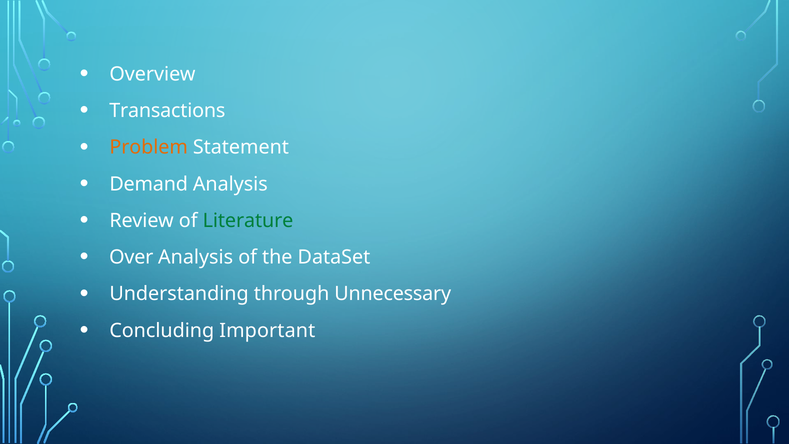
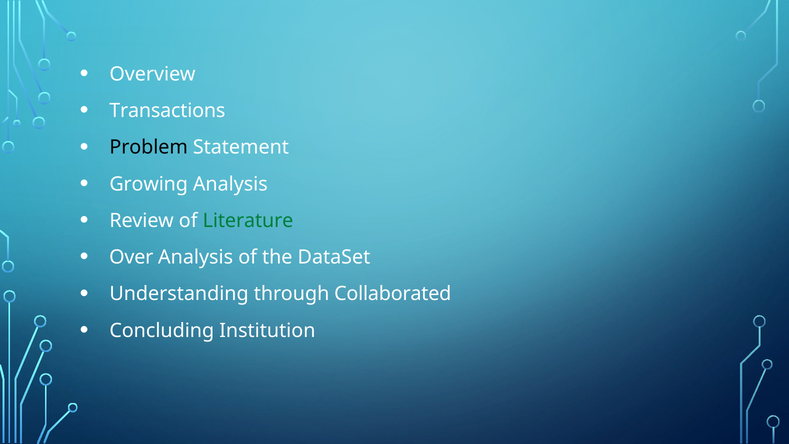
Problem colour: orange -> black
Demand: Demand -> Growing
Unnecessary: Unnecessary -> Collaborated
Important: Important -> Institution
